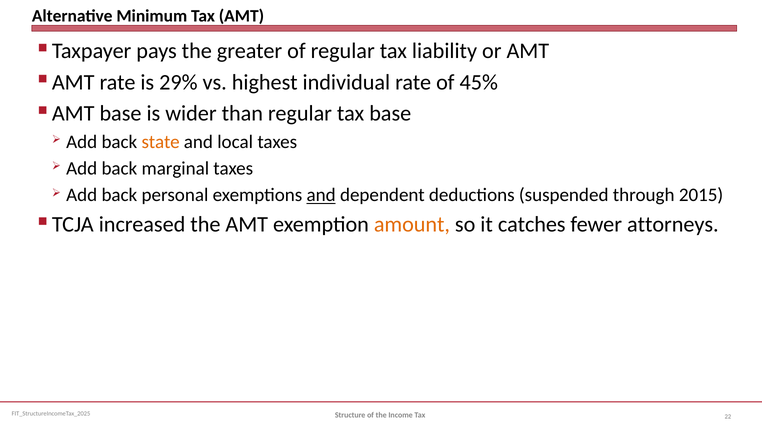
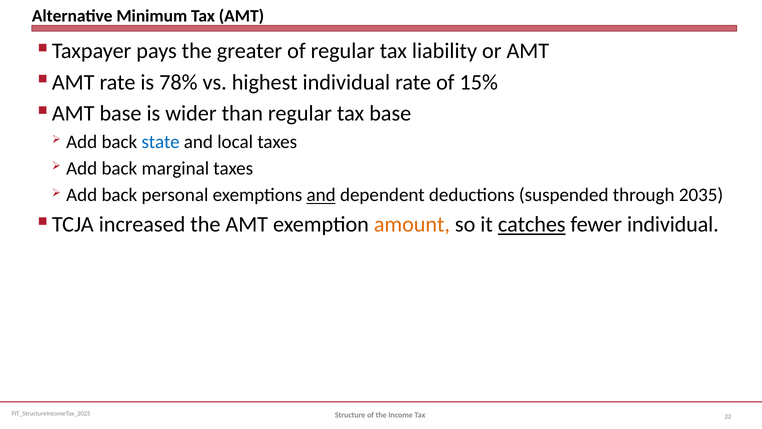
29%: 29% -> 78%
45%: 45% -> 15%
state colour: orange -> blue
2015: 2015 -> 2035
catches underline: none -> present
fewer attorneys: attorneys -> individual
